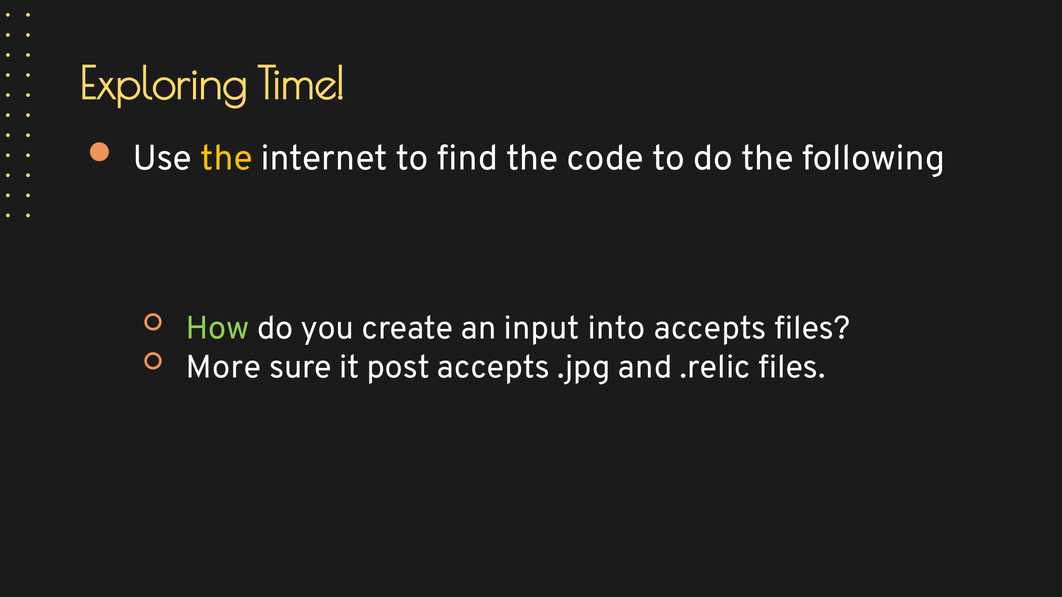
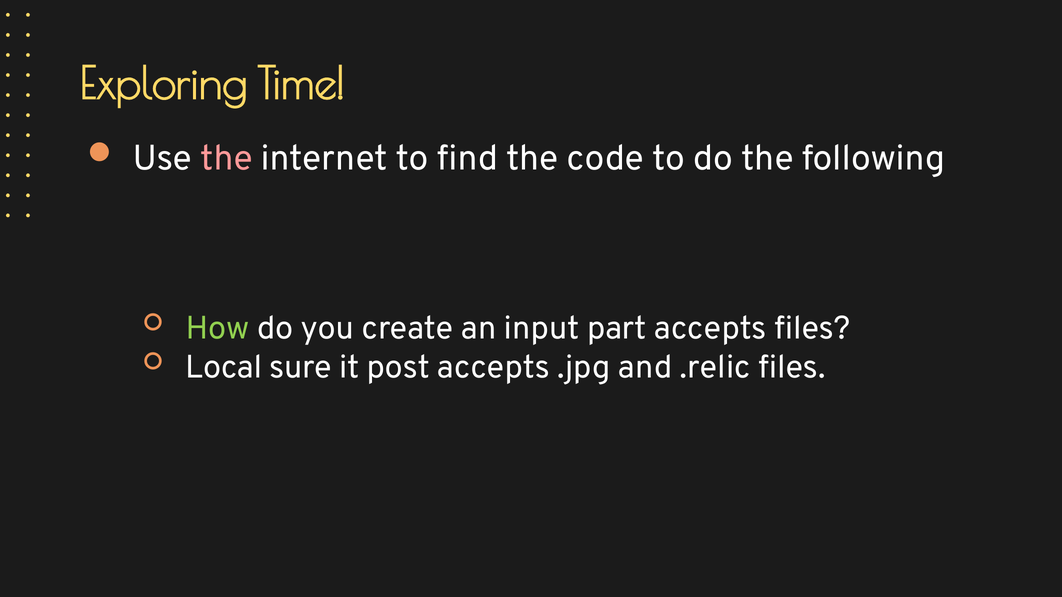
the at (226, 158) colour: yellow -> pink
into: into -> part
More: More -> Local
